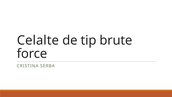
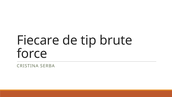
Celalte: Celalte -> Fiecare
